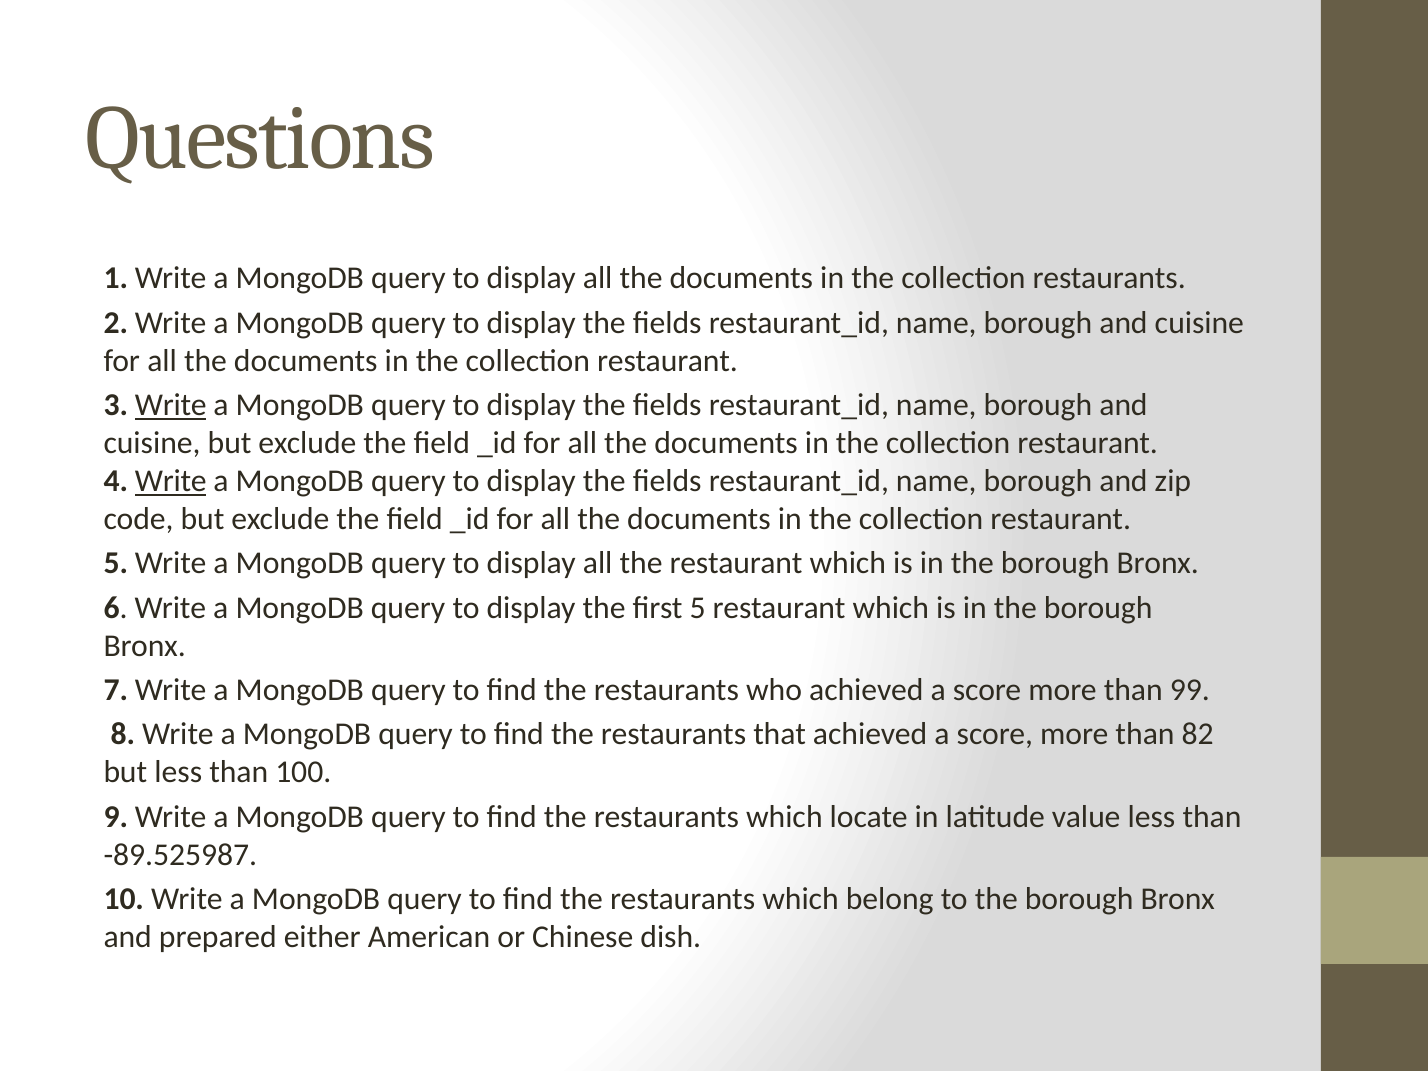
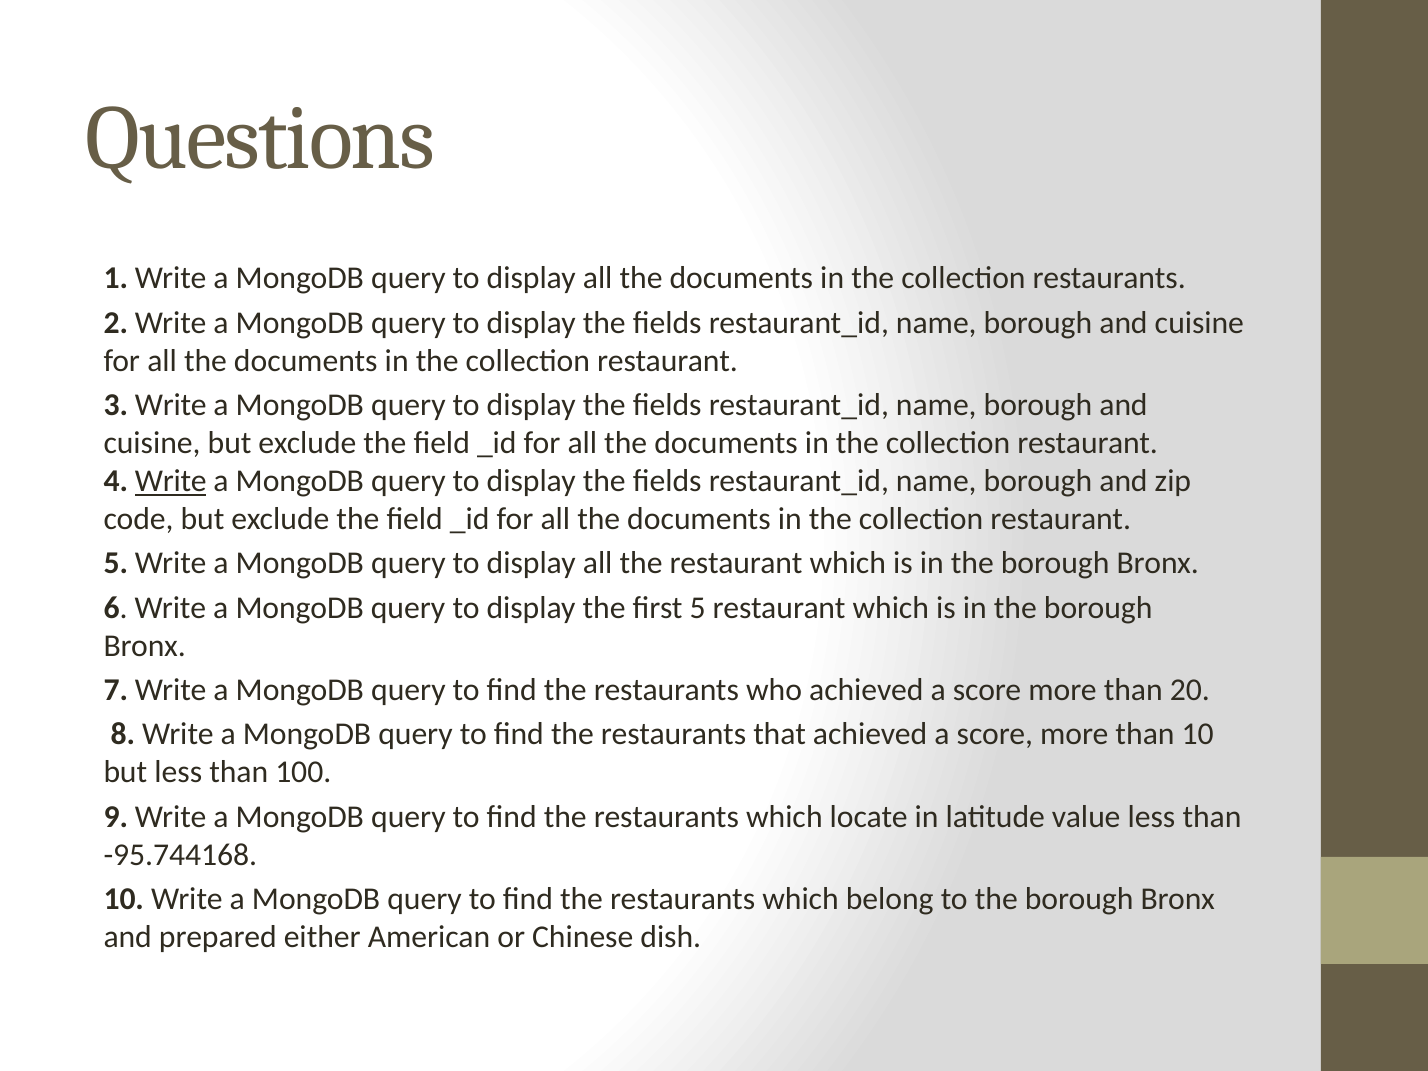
Write at (171, 405) underline: present -> none
99: 99 -> 20
than 82: 82 -> 10
-89.525987: -89.525987 -> -95.744168
